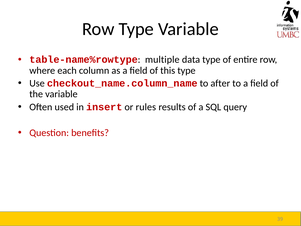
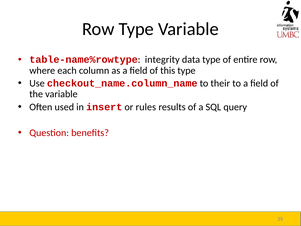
multiple: multiple -> integrity
after: after -> their
